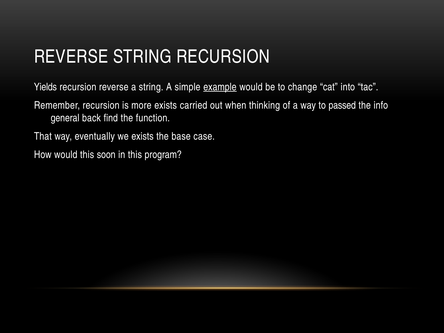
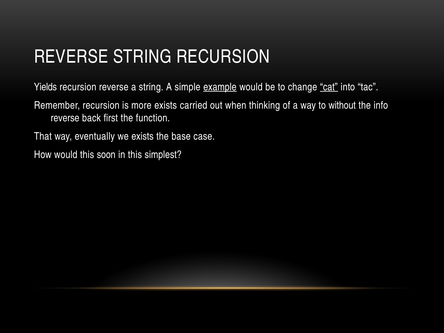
cat underline: none -> present
passed: passed -> without
general at (65, 118): general -> reverse
find: find -> first
program: program -> simplest
